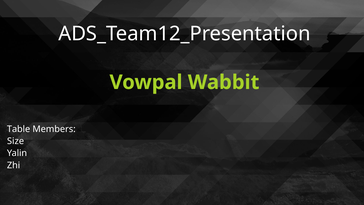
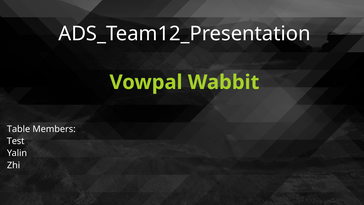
Size: Size -> Test
